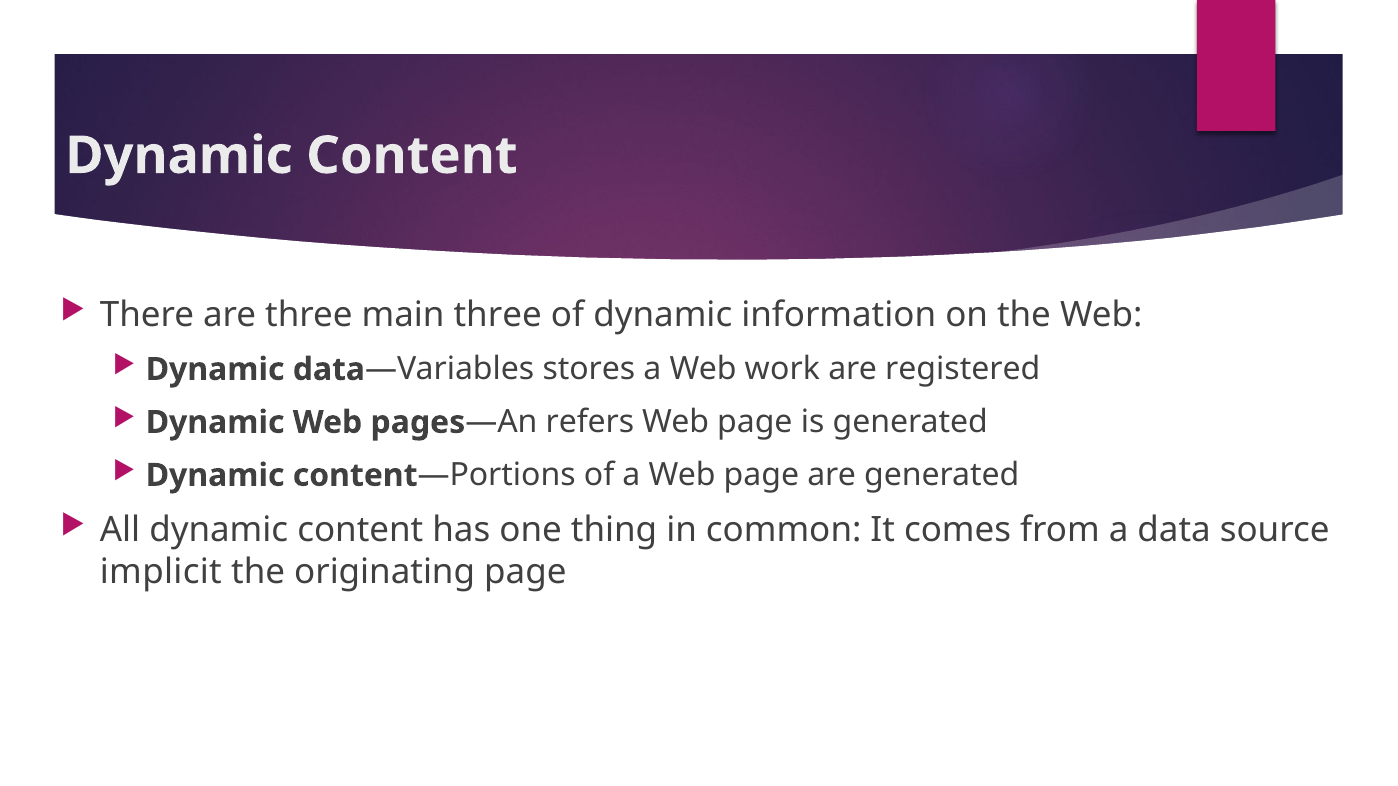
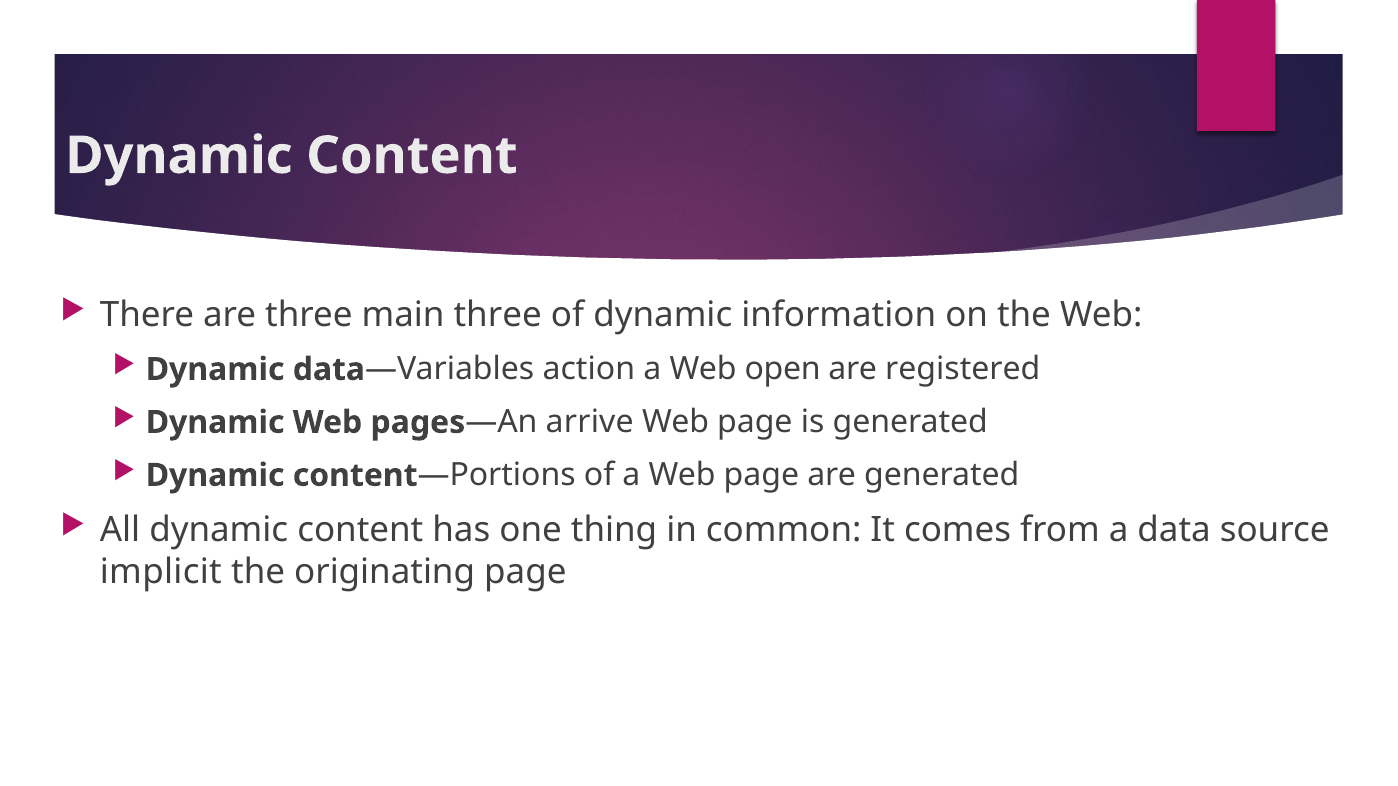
stores: stores -> action
work: work -> open
refers: refers -> arrive
